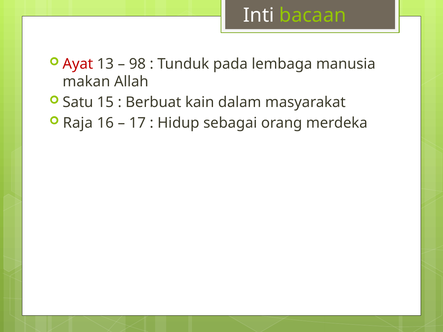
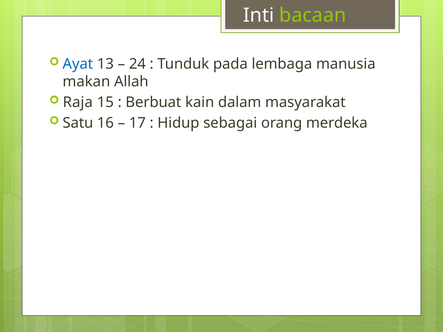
Ayat colour: red -> blue
98: 98 -> 24
Satu: Satu -> Raja
Raja: Raja -> Satu
